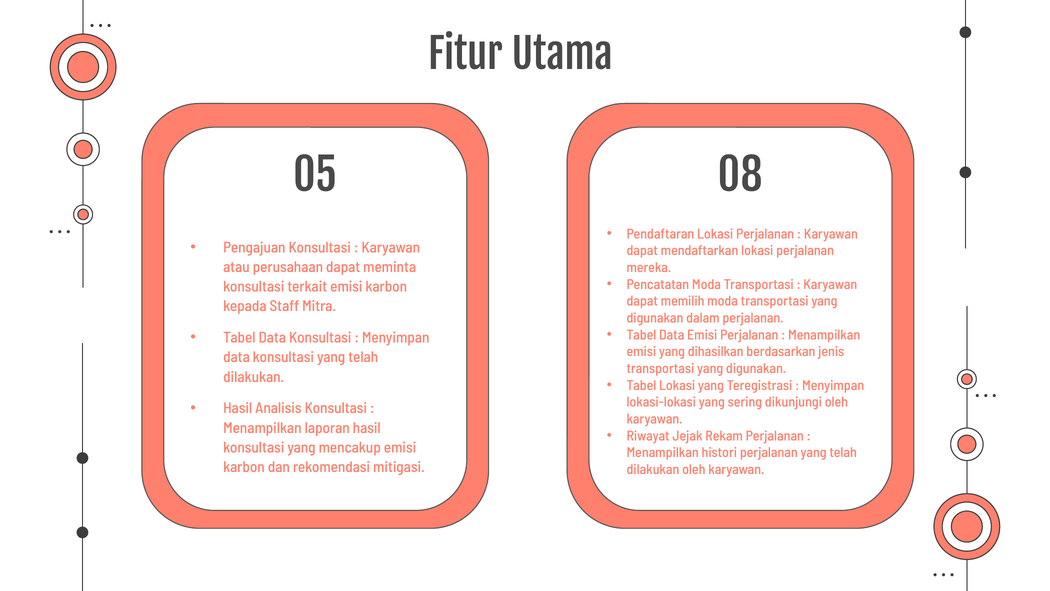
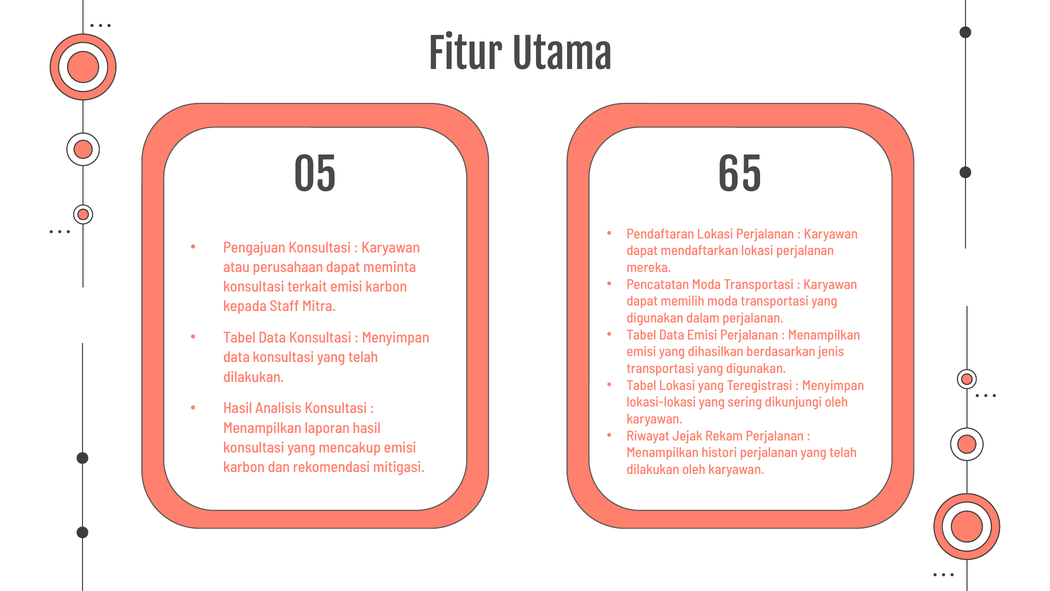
08: 08 -> 65
